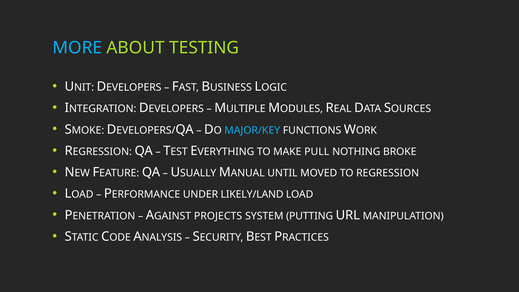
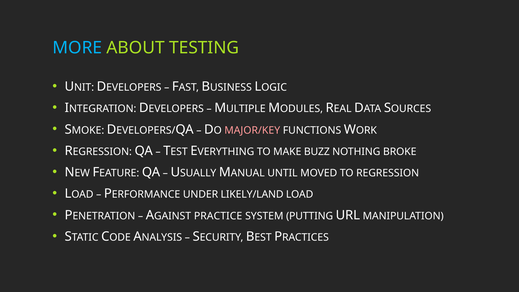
MAJOR/KEY colour: light blue -> pink
PULL: PULL -> BUZZ
PROJECTS: PROJECTS -> PRACTICE
